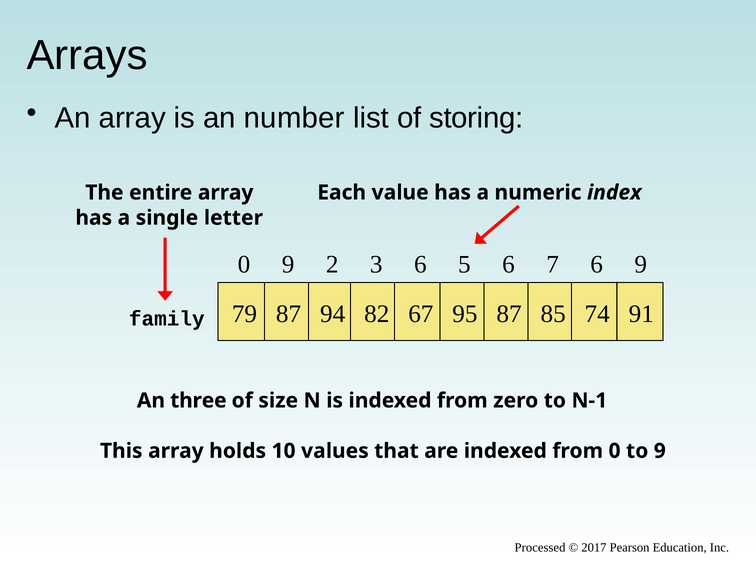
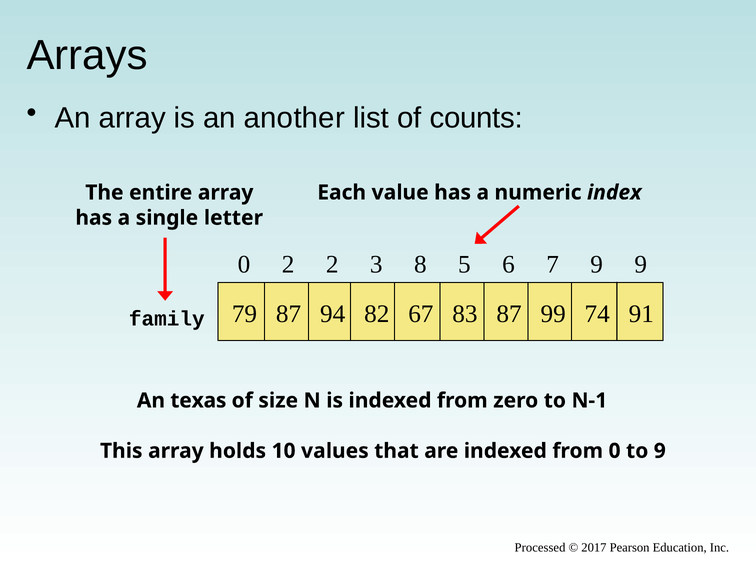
number: number -> another
storing: storing -> counts
0 9: 9 -> 2
3 6: 6 -> 8
7 6: 6 -> 9
95: 95 -> 83
85: 85 -> 99
three: three -> texas
